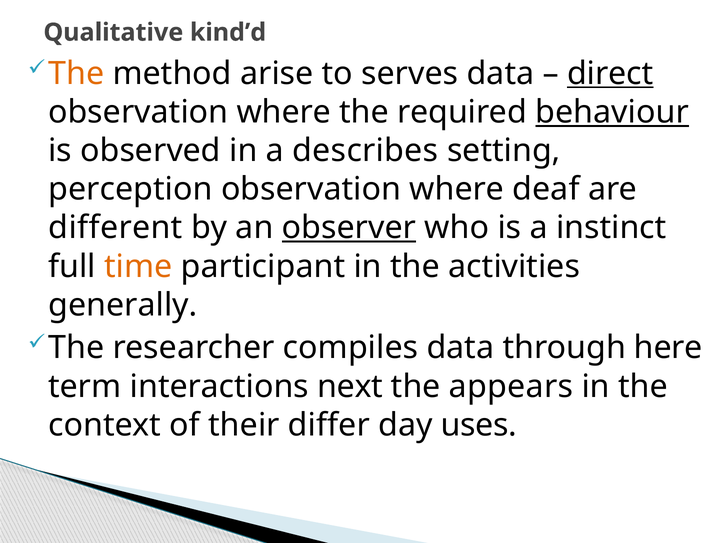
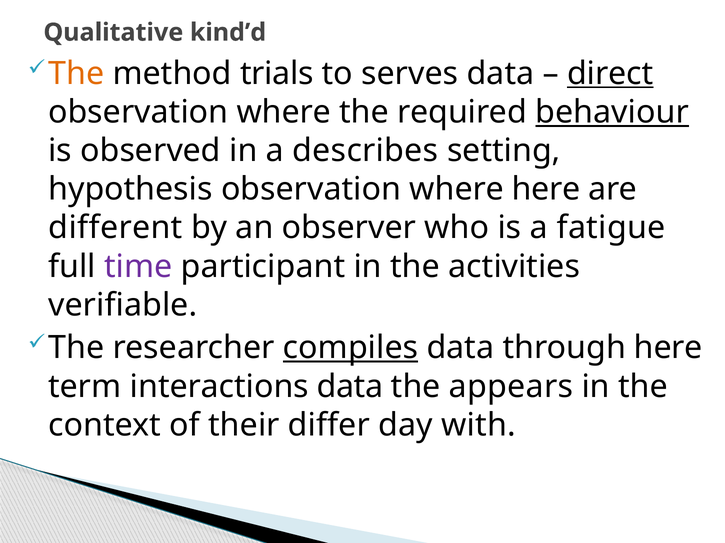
arise: arise -> trials
perception: perception -> hypothesis
where deaf: deaf -> here
observer underline: present -> none
instinct: instinct -> fatigue
time colour: orange -> purple
generally: generally -> verifiable
compiles underline: none -> present
interactions next: next -> data
uses: uses -> with
